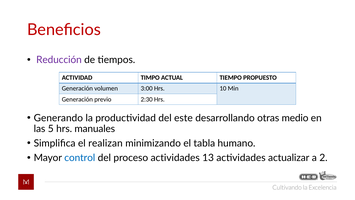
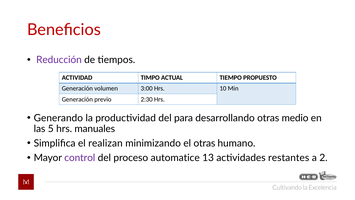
este: este -> para
el tabla: tabla -> otras
control colour: blue -> purple
proceso actividades: actividades -> automatice
actualizar: actualizar -> restantes
